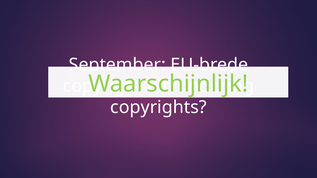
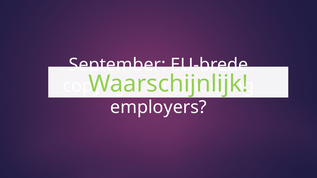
copyrights: copyrights -> employers
